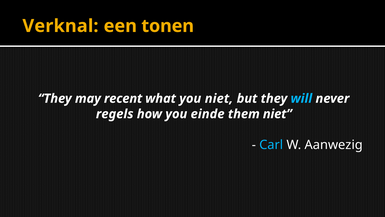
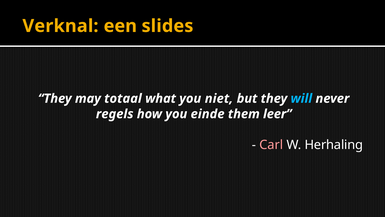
tonen: tonen -> slides
recent: recent -> totaal
them niet: niet -> leer
Carl colour: light blue -> pink
Aanwezig: Aanwezig -> Herhaling
